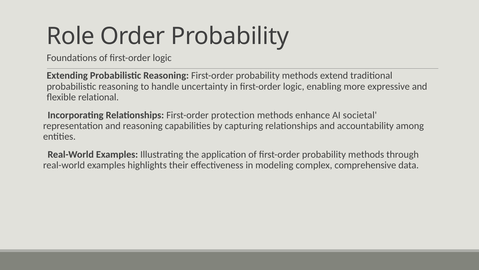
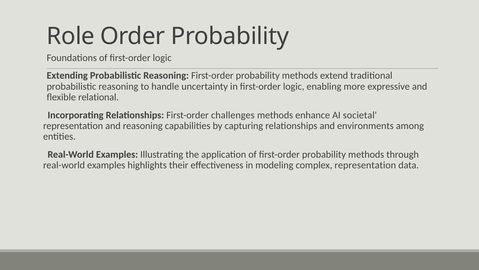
protection: protection -> challenges
accountability: accountability -> environments
complex comprehensive: comprehensive -> representation
